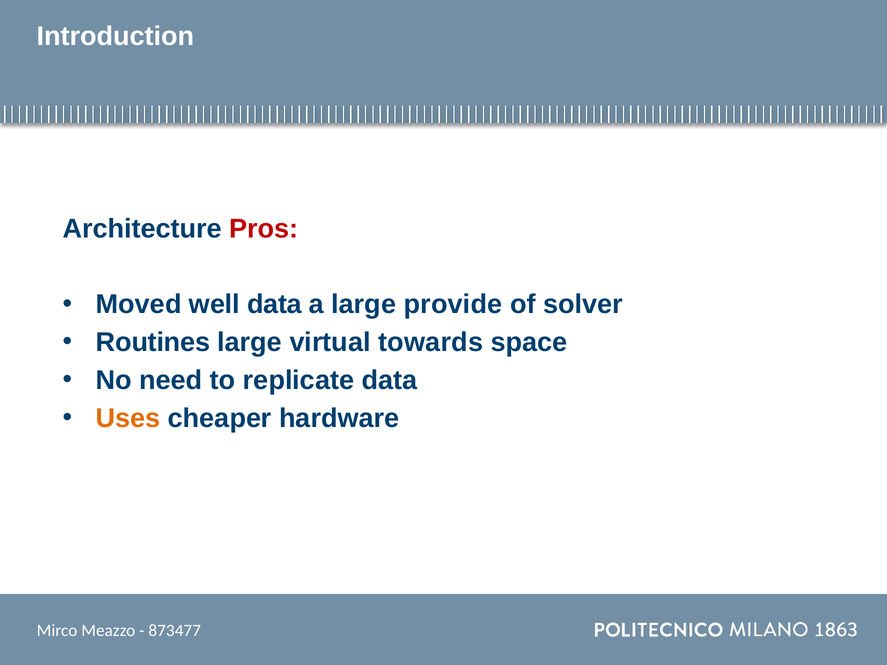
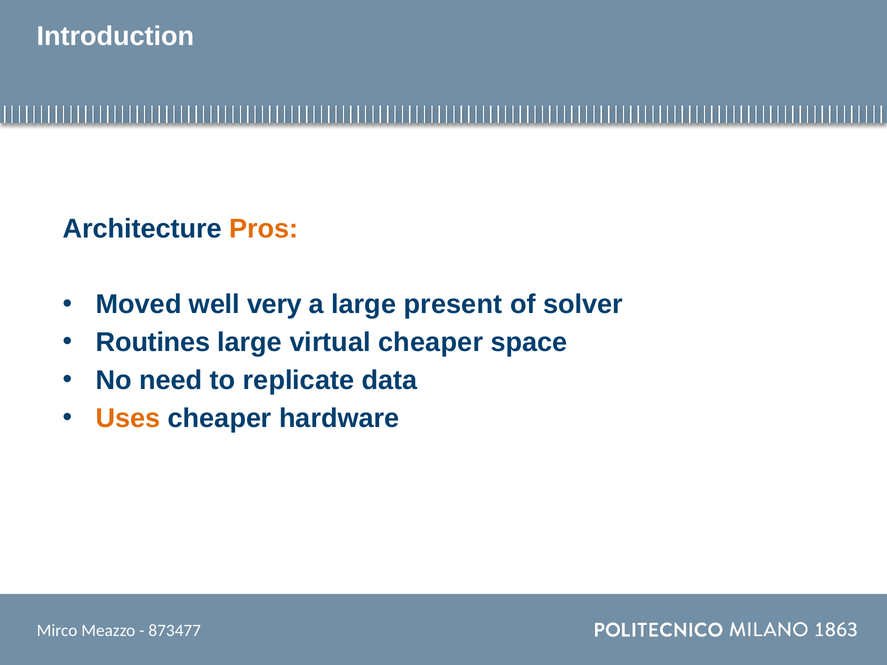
Pros colour: red -> orange
well data: data -> very
provide: provide -> present
virtual towards: towards -> cheaper
